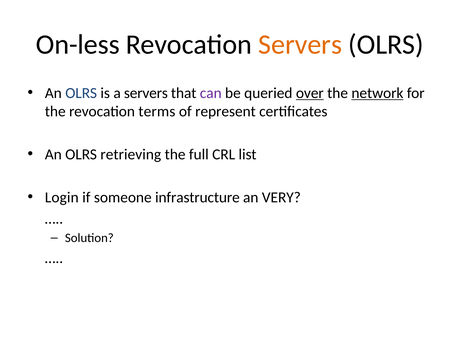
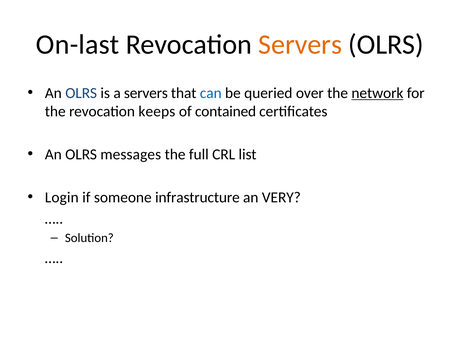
On-less: On-less -> On-last
can colour: purple -> blue
over underline: present -> none
terms: terms -> keeps
represent: represent -> contained
retrieving: retrieving -> messages
